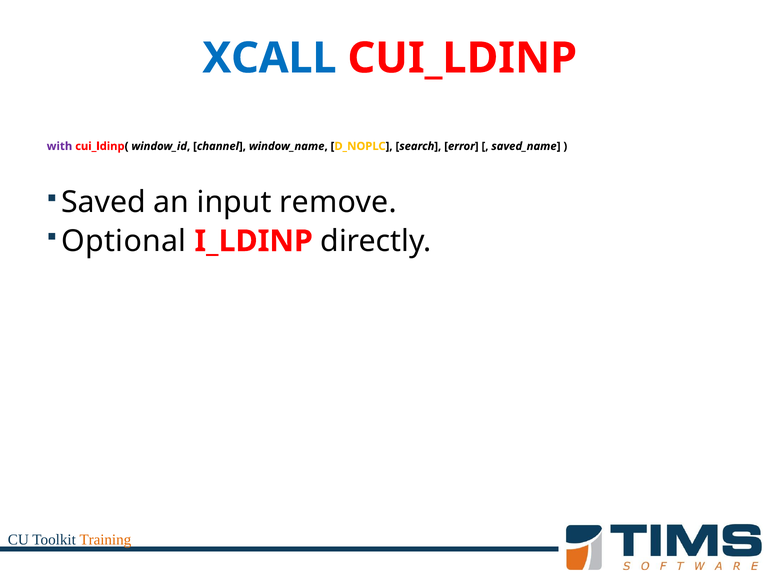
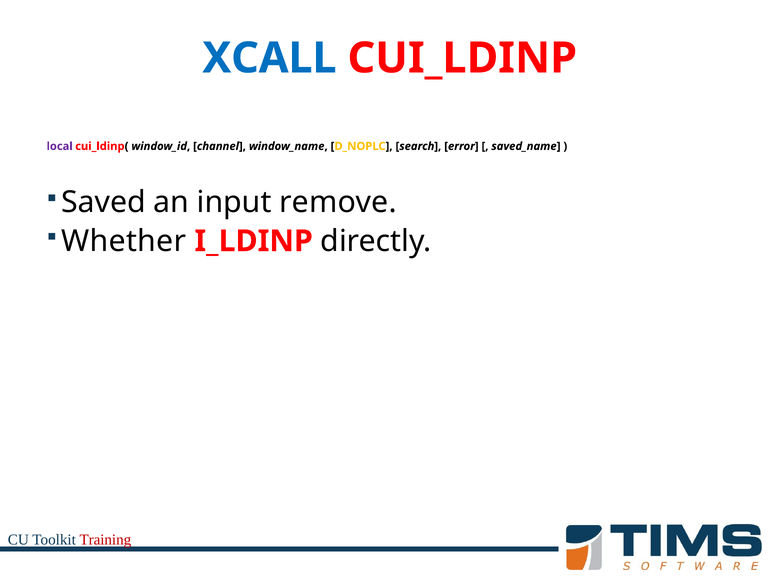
with: with -> local
Optional: Optional -> Whether
Training colour: orange -> red
